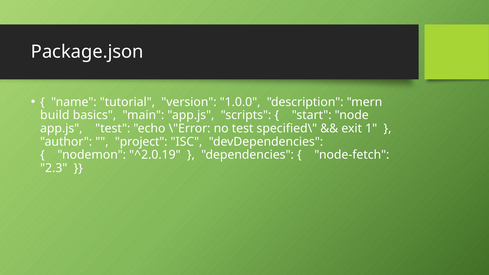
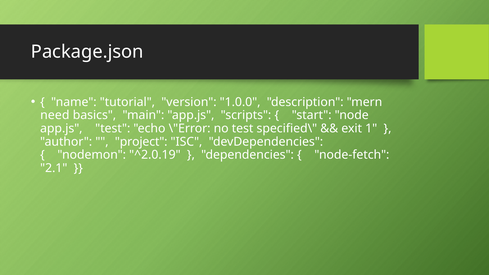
build: build -> need
2.3: 2.3 -> 2.1
